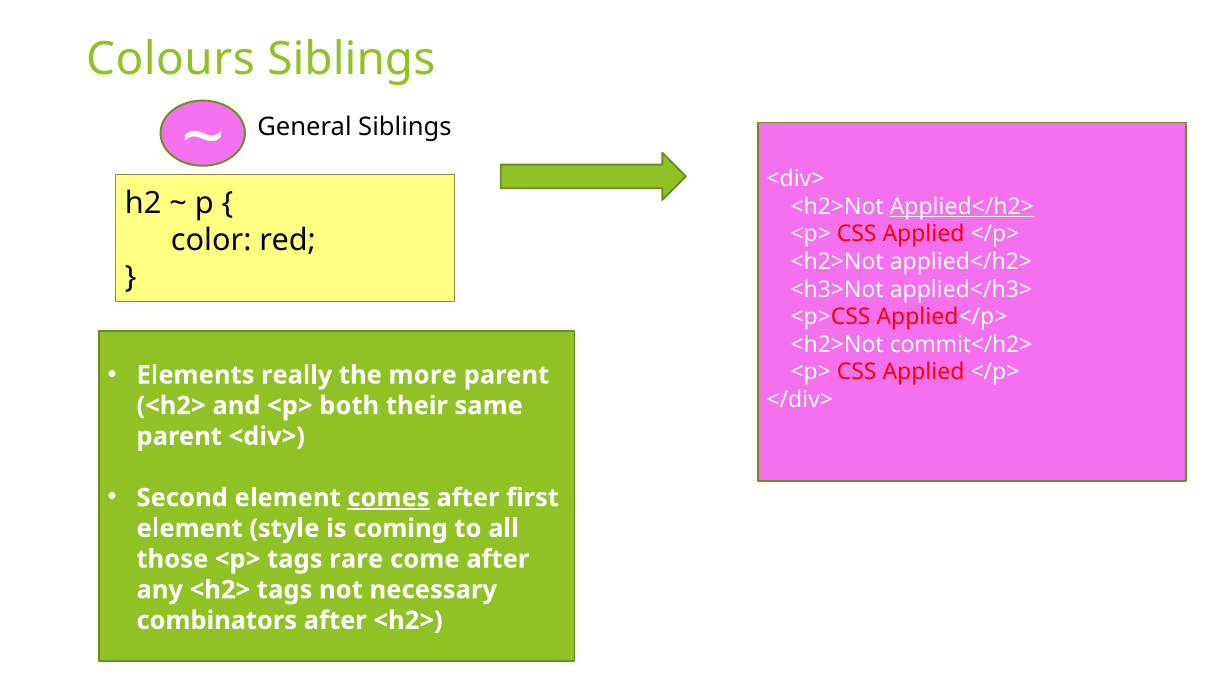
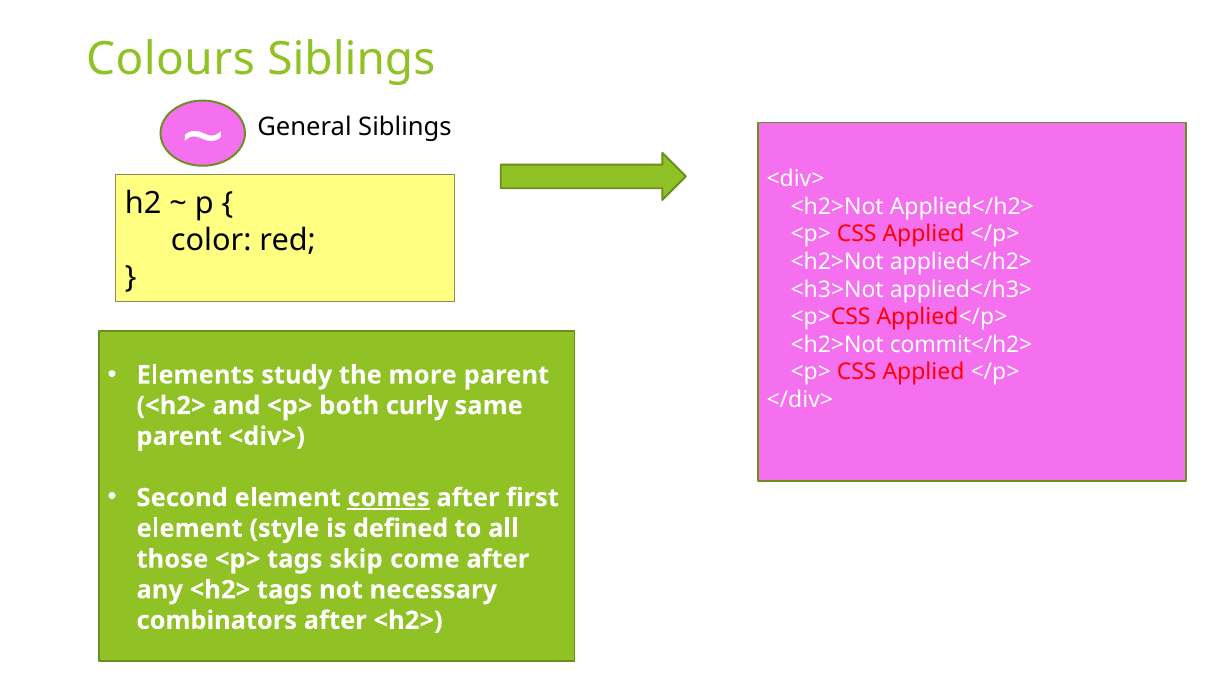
Applied</h2> at (962, 207) underline: present -> none
really: really -> study
their: their -> curly
coming: coming -> defined
rare: rare -> skip
